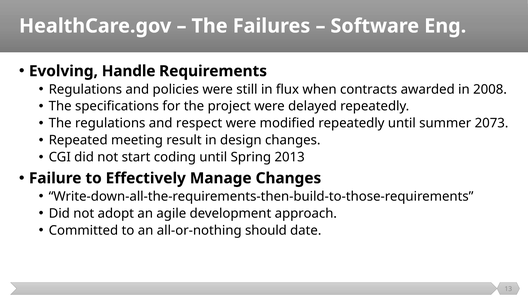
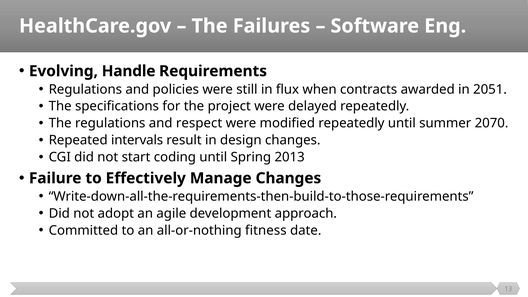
2008: 2008 -> 2051
2073: 2073 -> 2070
meeting: meeting -> intervals
should: should -> fitness
